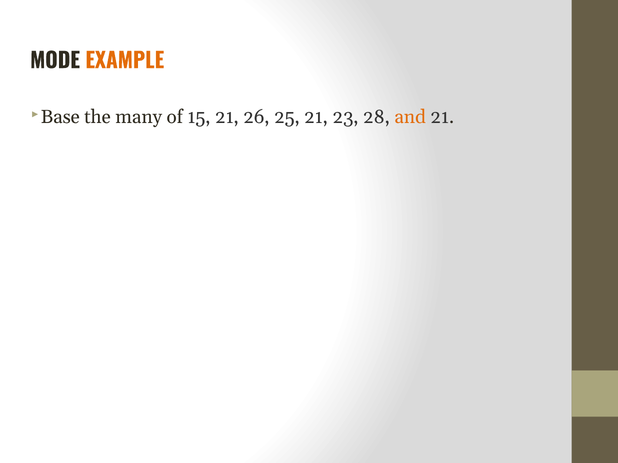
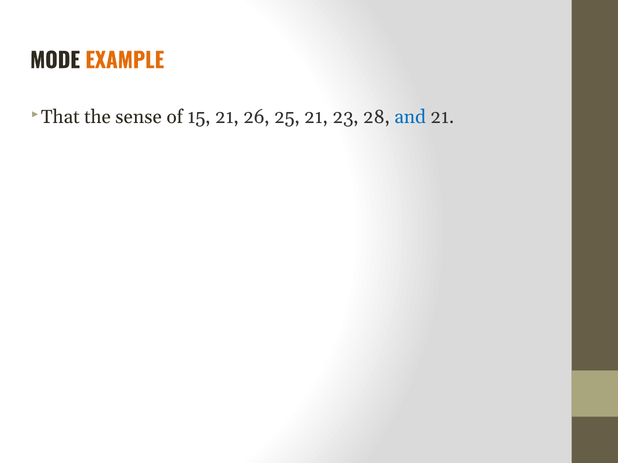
Base: Base -> That
many: many -> sense
and colour: orange -> blue
